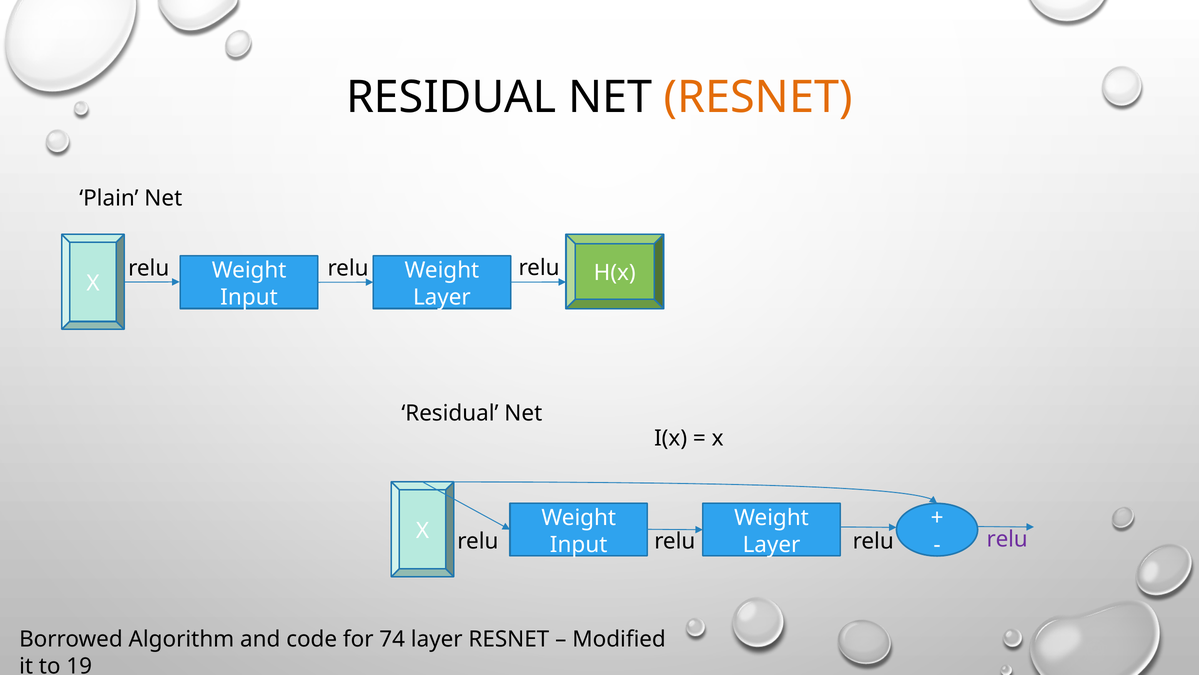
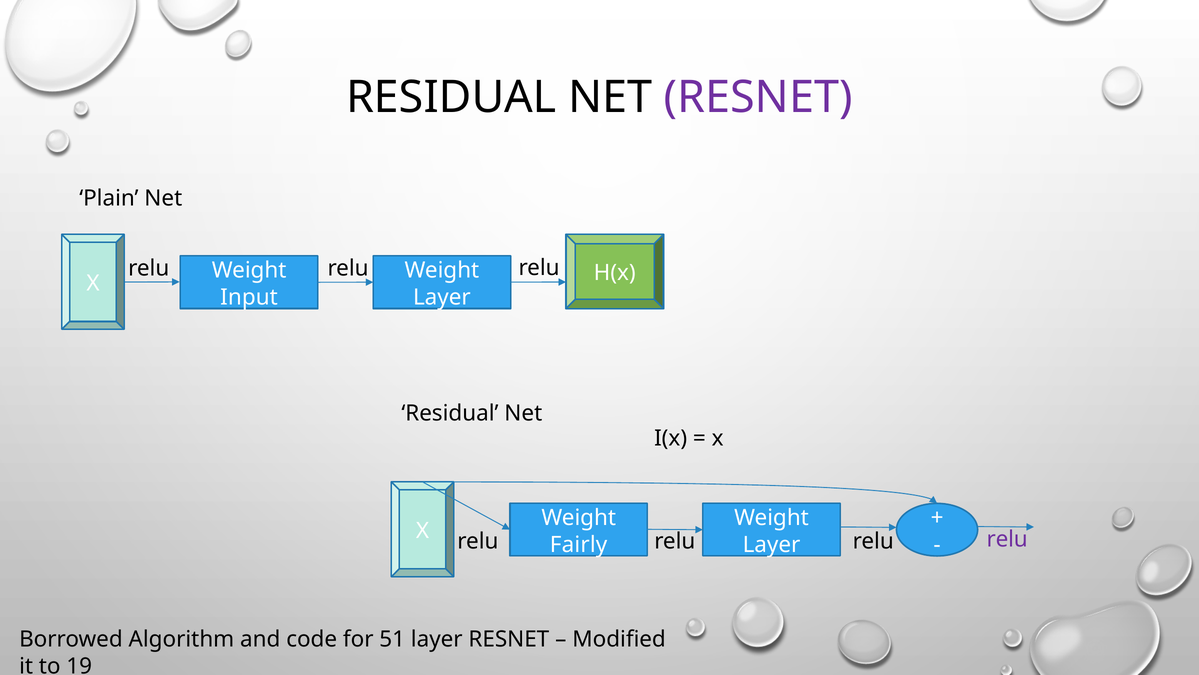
RESNET at (758, 97) colour: orange -> purple
Input at (579, 544): Input -> Fairly
74: 74 -> 51
